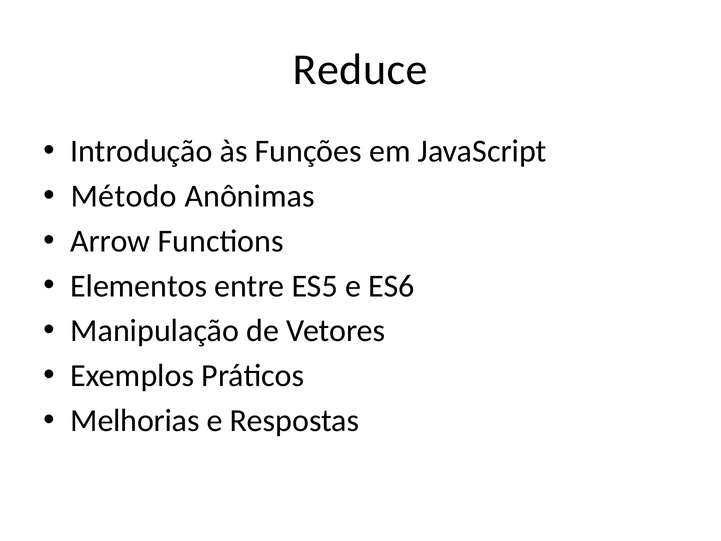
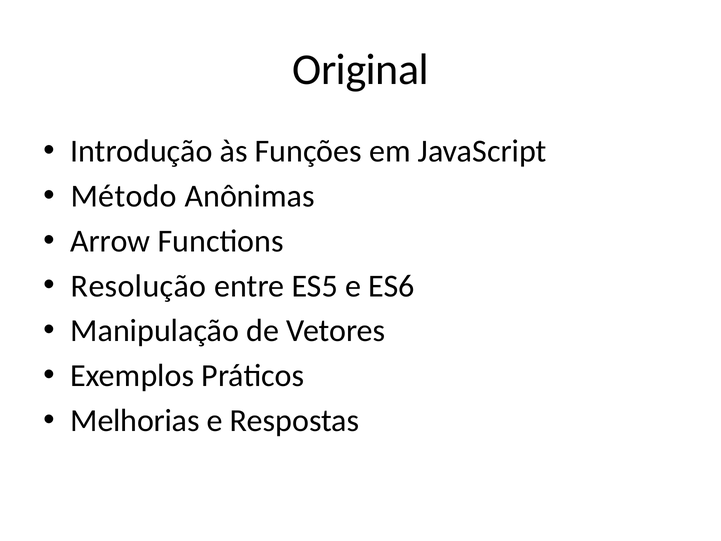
Reduce: Reduce -> Original
Elementos: Elementos -> Resolução
